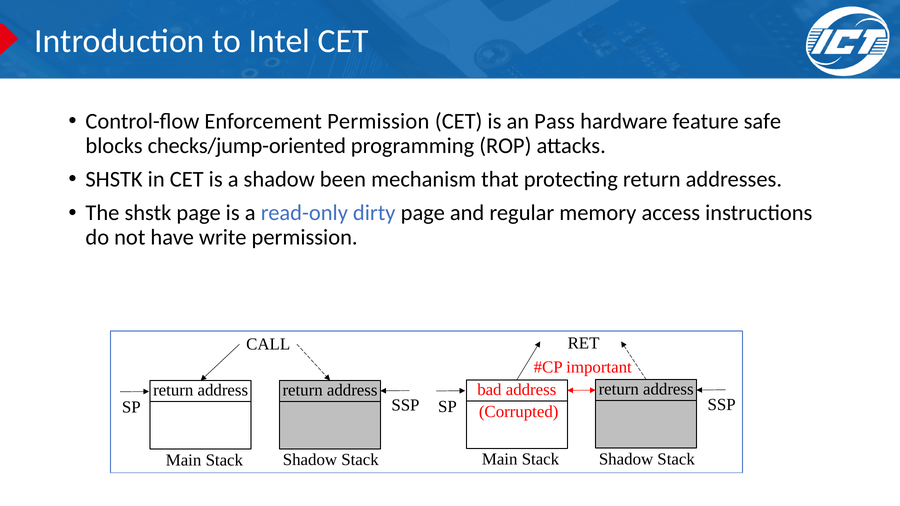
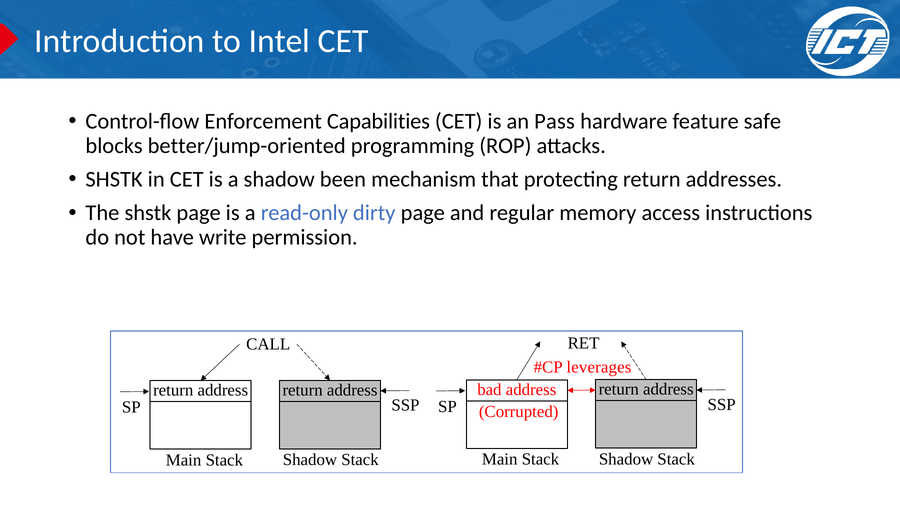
Enforcement Permission: Permission -> Capabilities
checks/jump-oriented: checks/jump-oriented -> better/jump-oriented
important: important -> leverages
